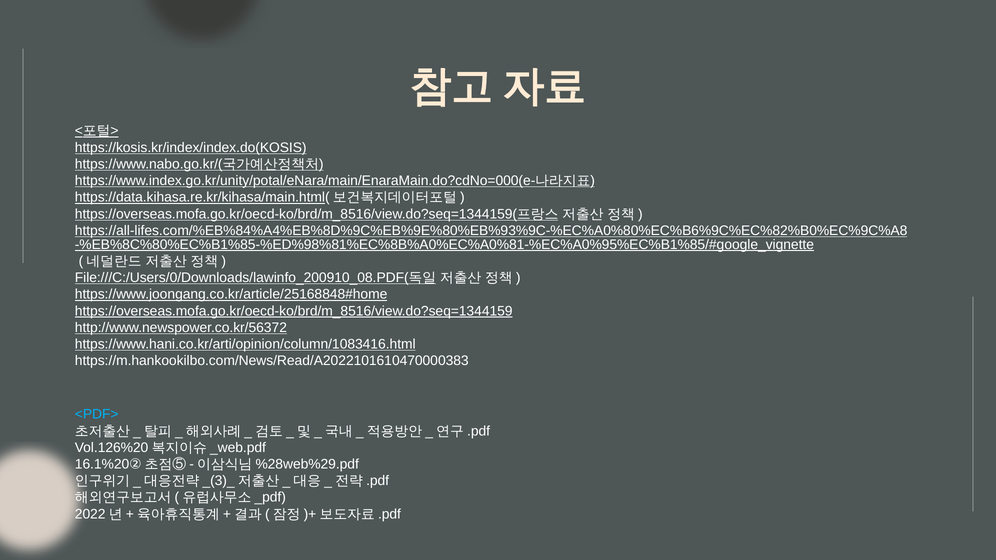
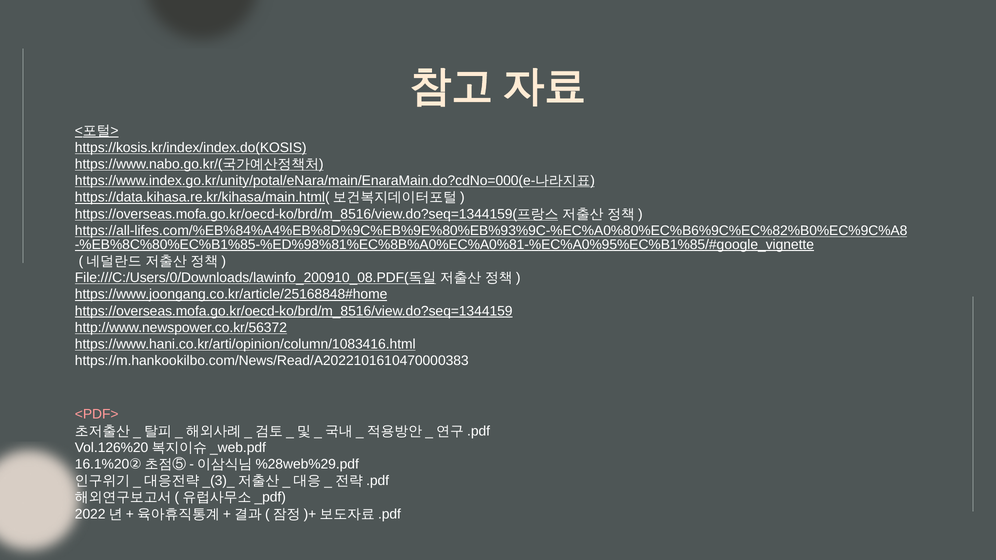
<PDF> colour: light blue -> pink
